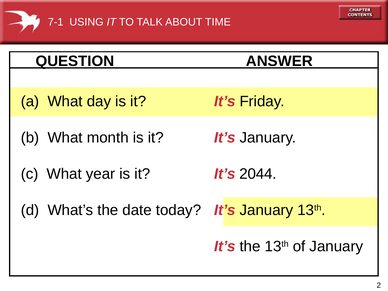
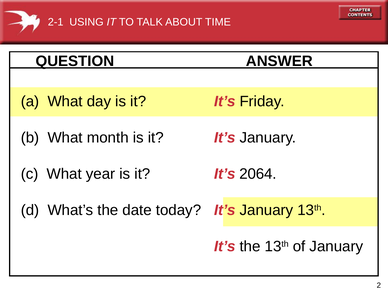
7-1: 7-1 -> 2-1
2044: 2044 -> 2064
